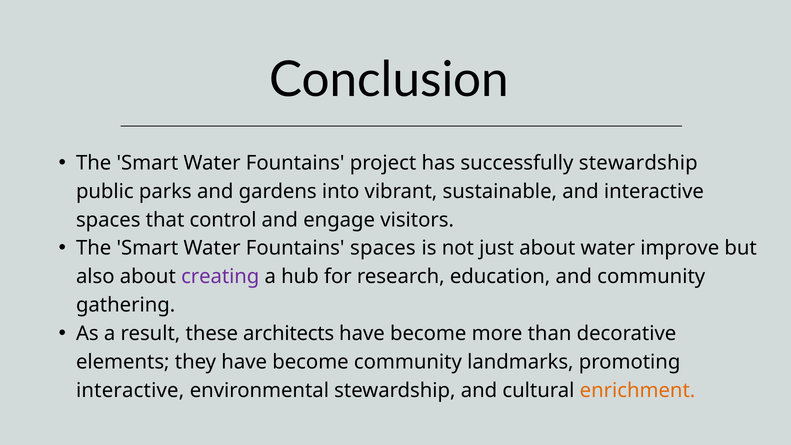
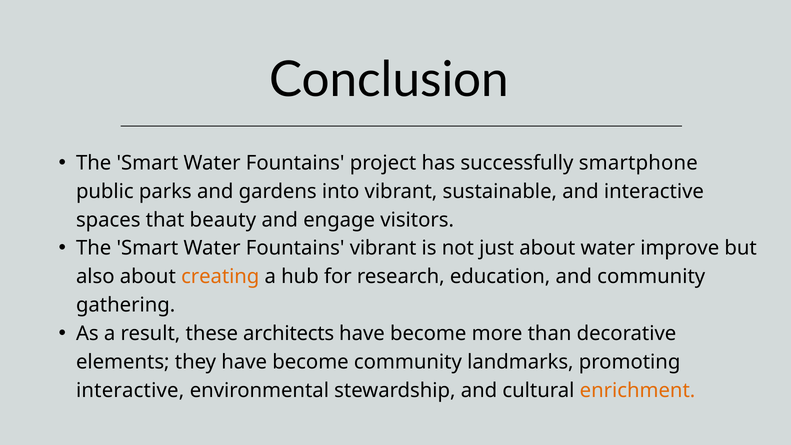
successfully stewardship: stewardship -> smartphone
control: control -> beauty
Fountains spaces: spaces -> vibrant
creating colour: purple -> orange
